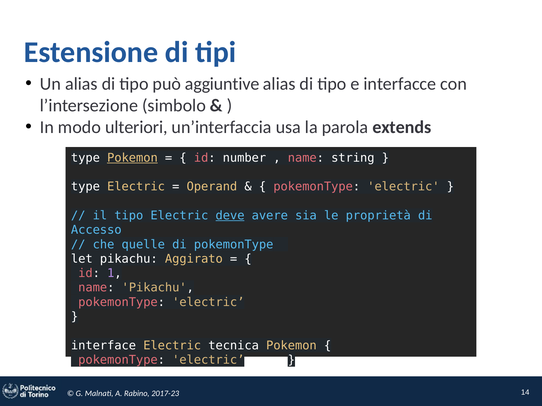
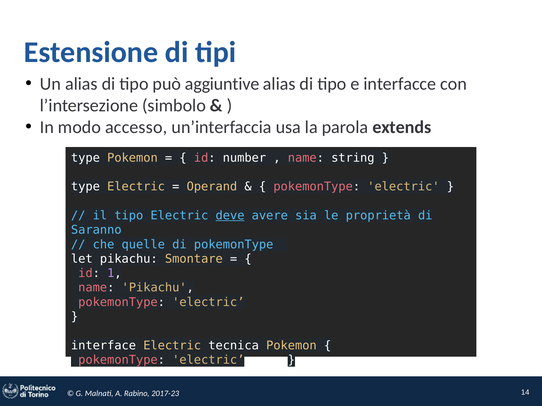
ulteriori: ulteriori -> accesso
Pokemon at (132, 158) underline: present -> none
Accesso: Accesso -> Saranno
Aggirato: Aggirato -> Smontare
